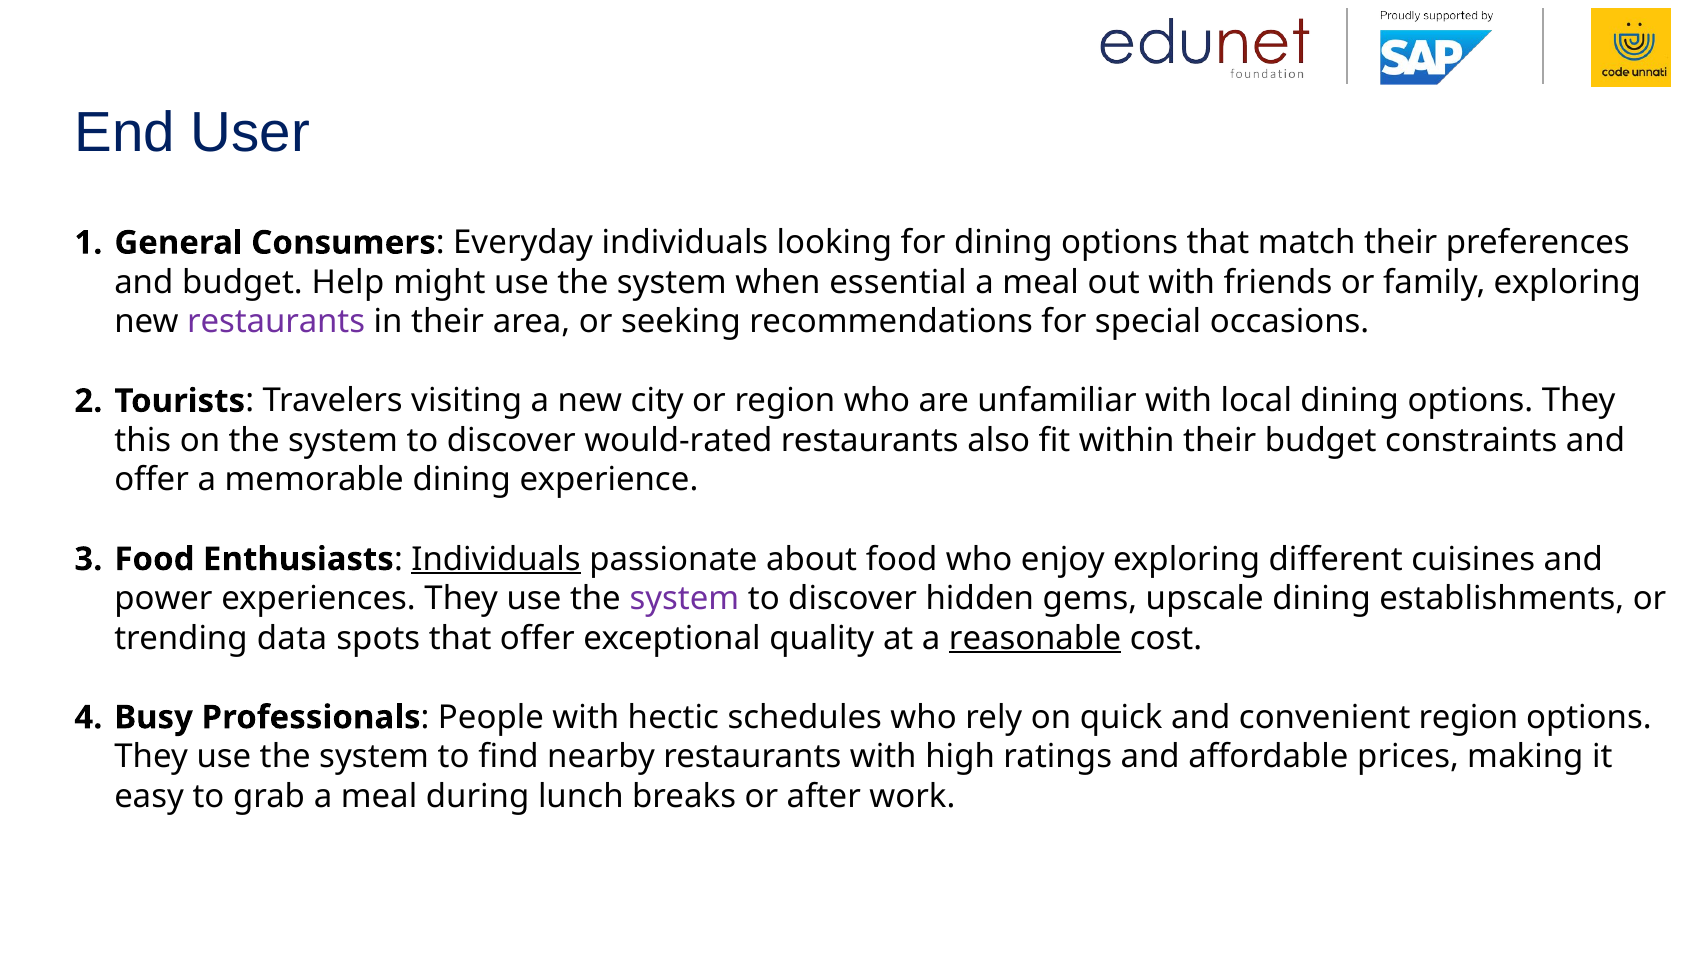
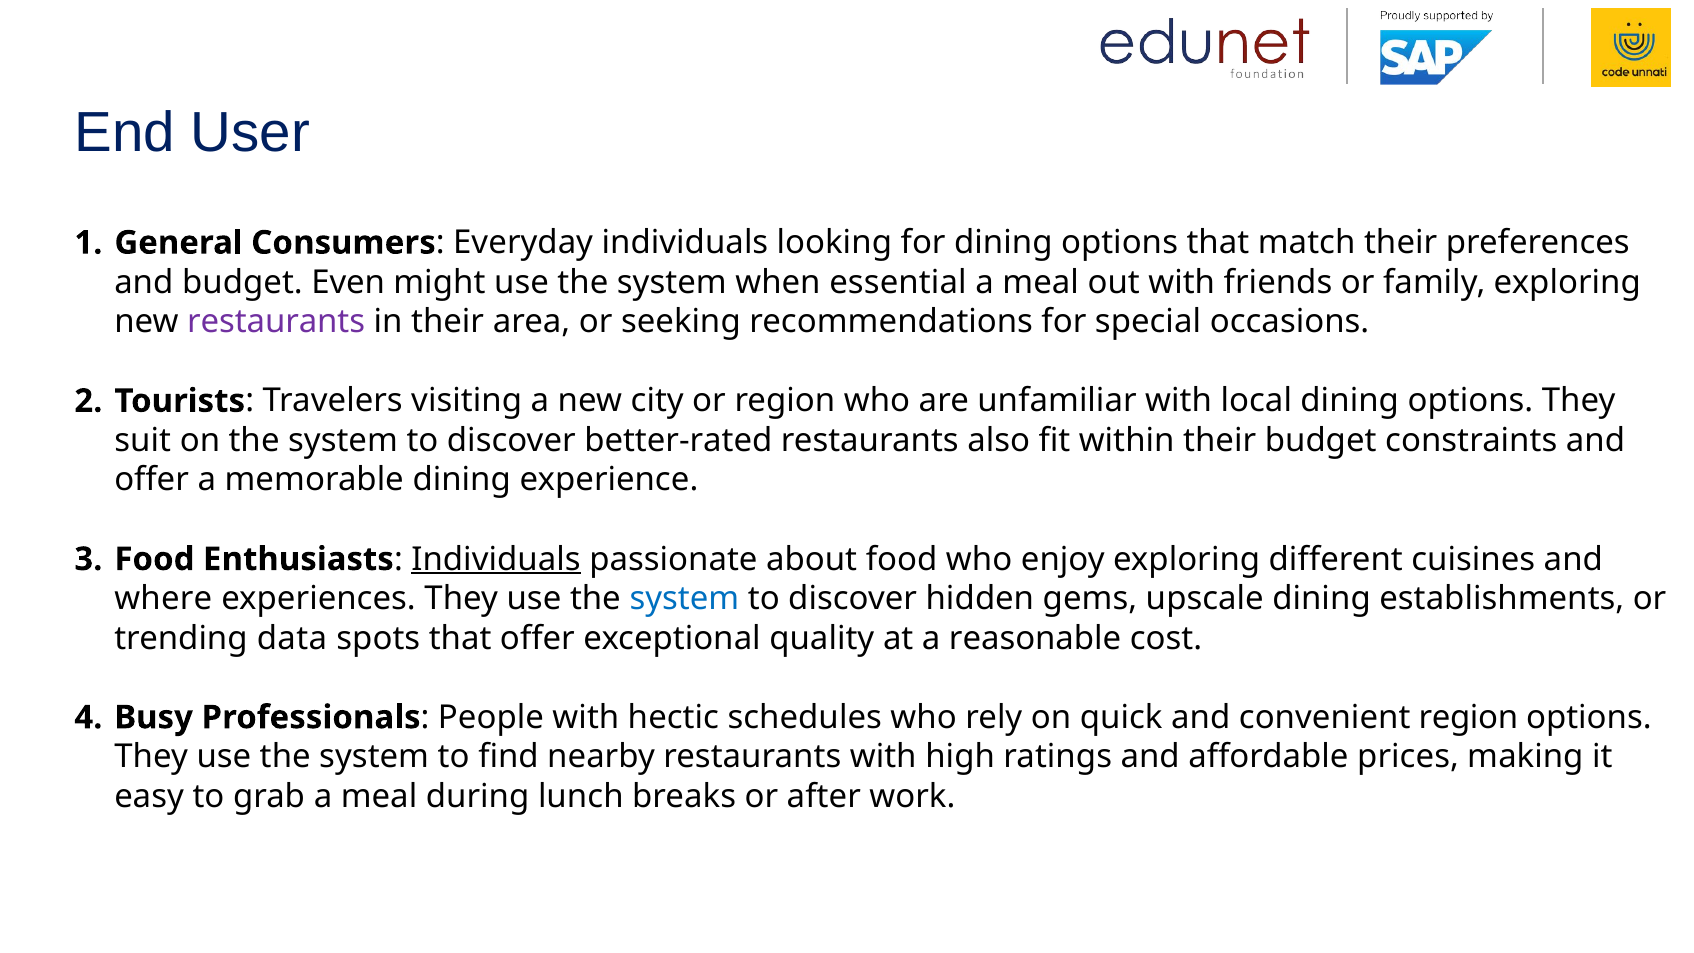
Help: Help -> Even
this: this -> suit
would-rated: would-rated -> better-rated
power: power -> where
system at (684, 599) colour: purple -> blue
reasonable underline: present -> none
